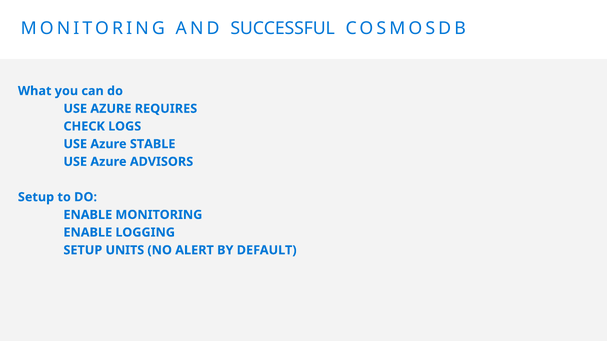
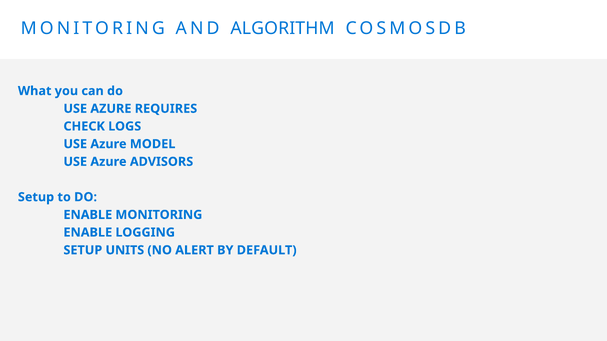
SUCCESSFUL: SUCCESSFUL -> ALGORITHM
STABLE: STABLE -> MODEL
